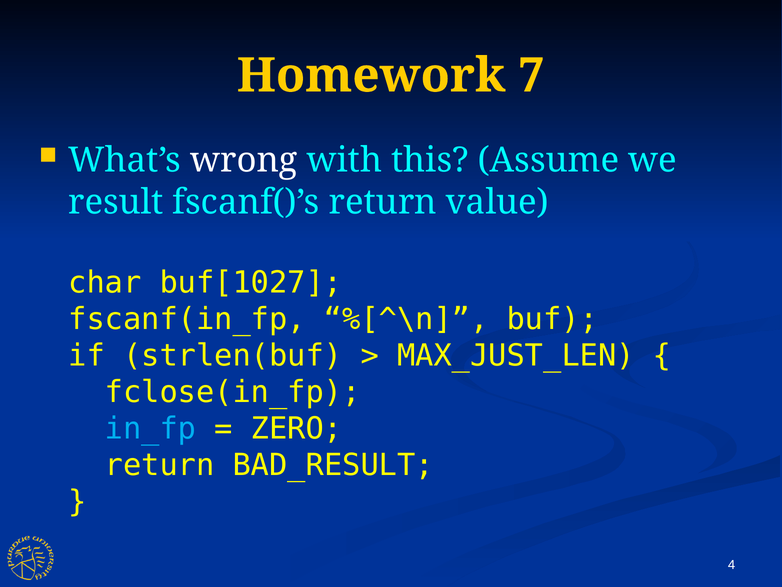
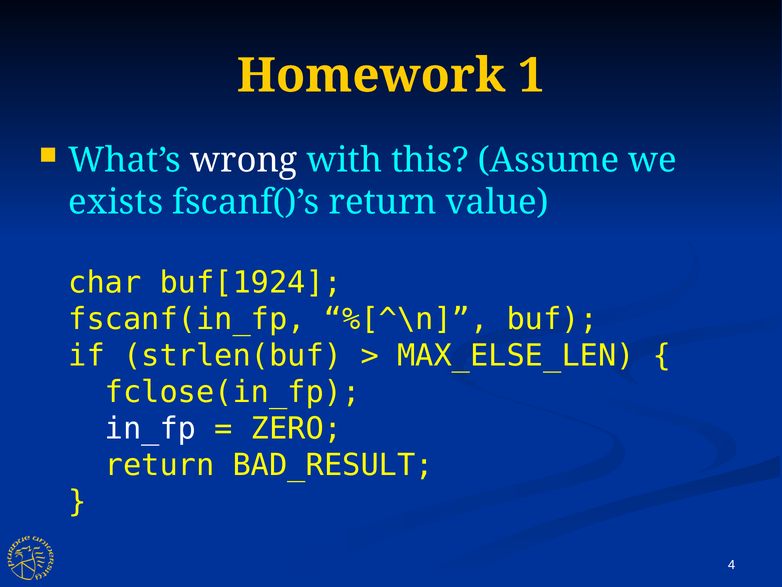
7: 7 -> 1
result: result -> exists
buf[1027: buf[1027 -> buf[1924
MAX_JUST_LEN: MAX_JUST_LEN -> MAX_ELSE_LEN
in_fp colour: light blue -> white
